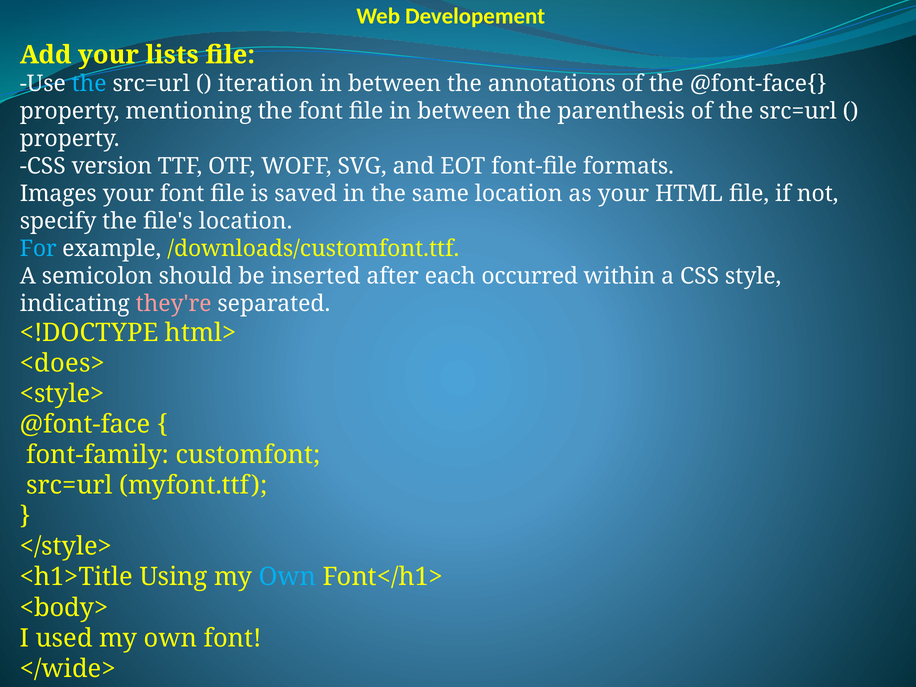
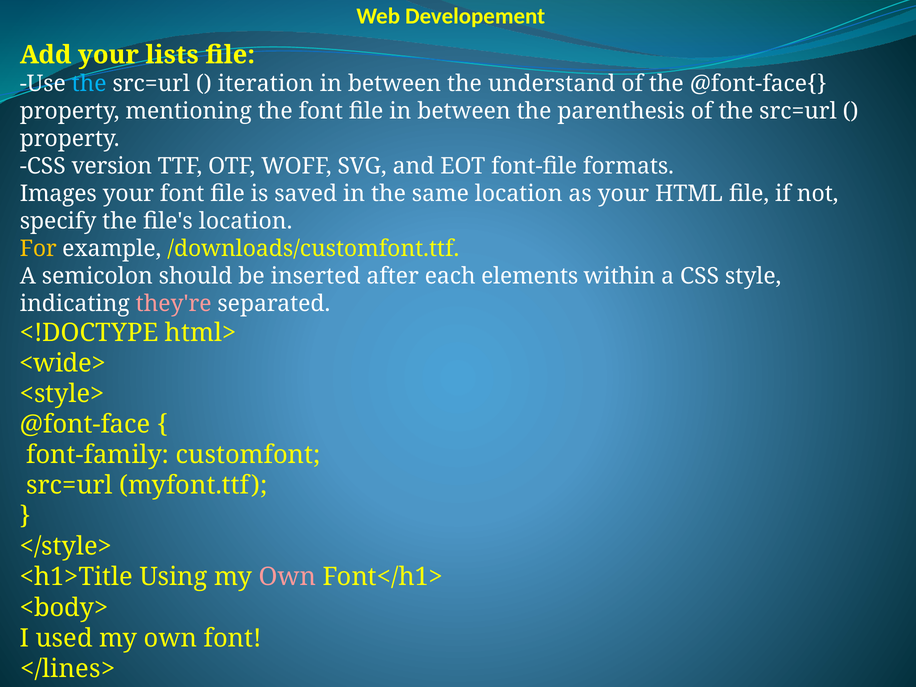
annotations: annotations -> understand
For colour: light blue -> yellow
occurred: occurred -> elements
<does>: <does> -> <wide>
Own at (287, 577) colour: light blue -> pink
</wide>: </wide> -> </lines>
